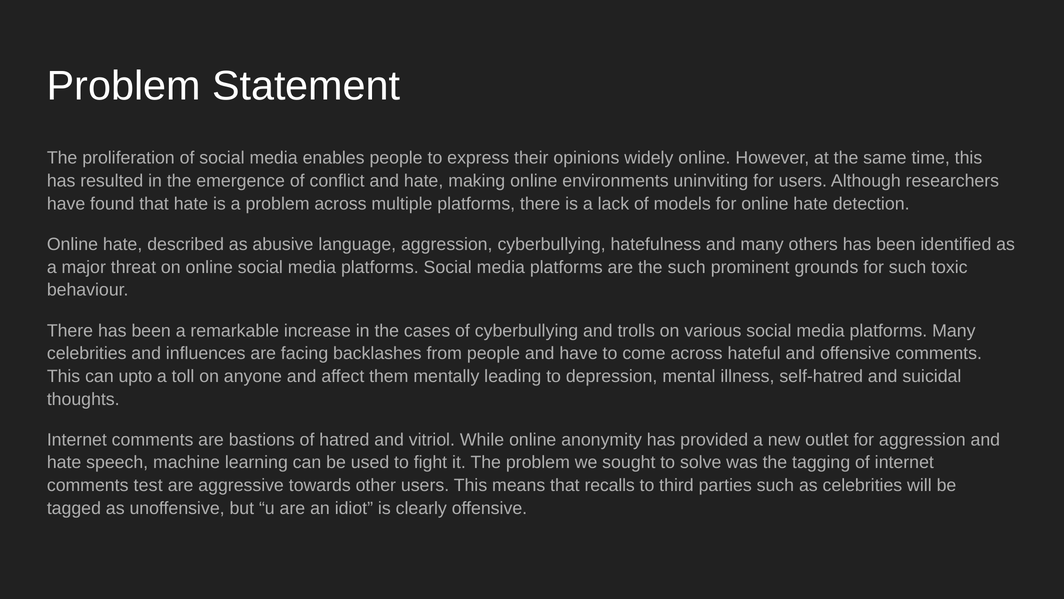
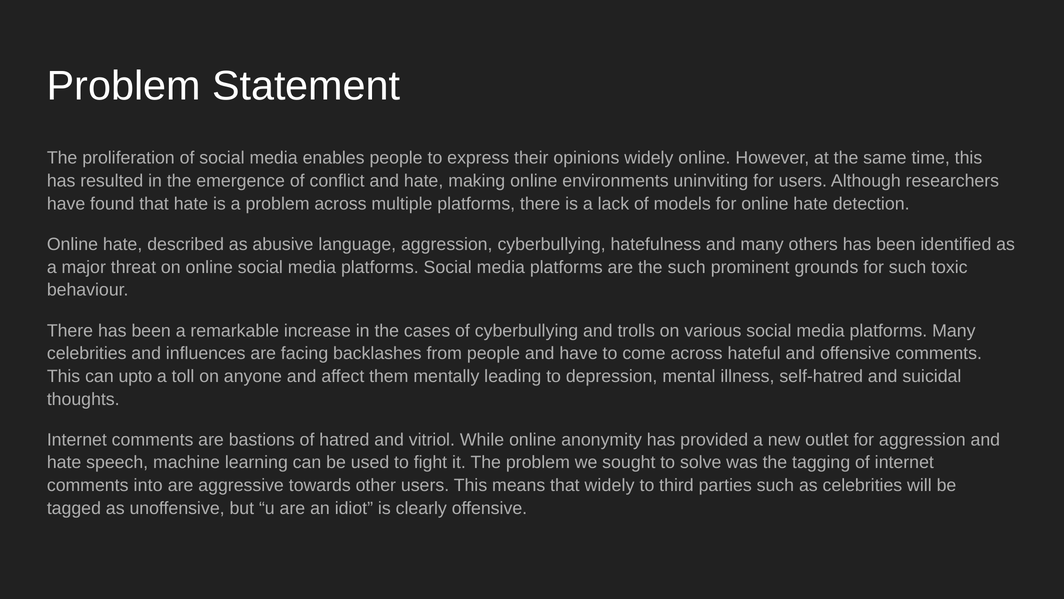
test: test -> into
that recalls: recalls -> widely
